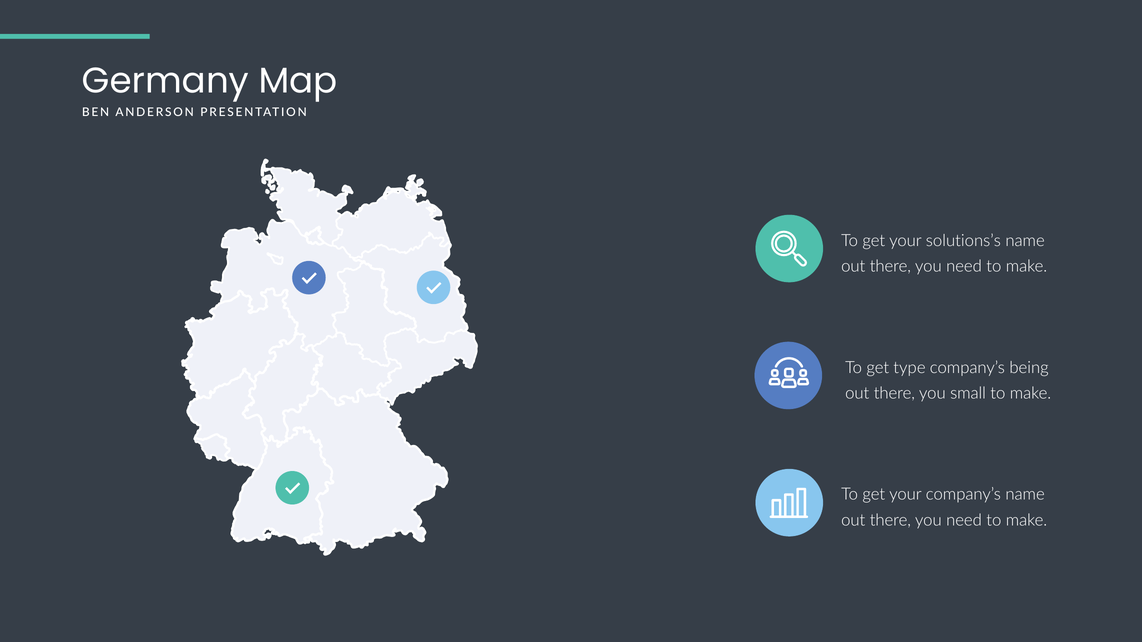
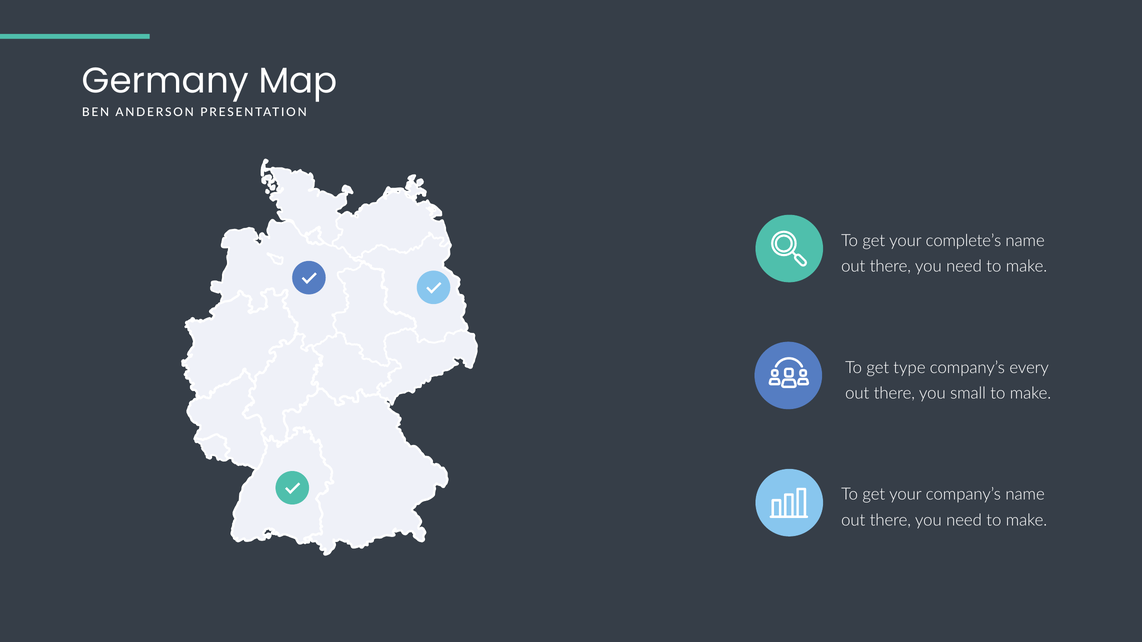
solutions’s: solutions’s -> complete’s
being: being -> every
